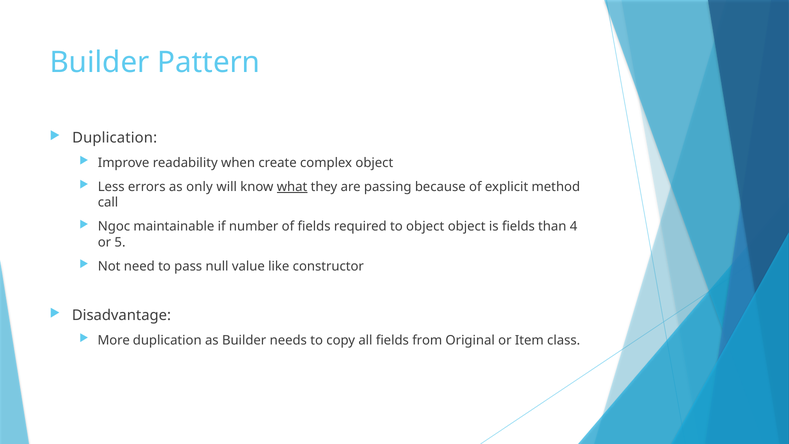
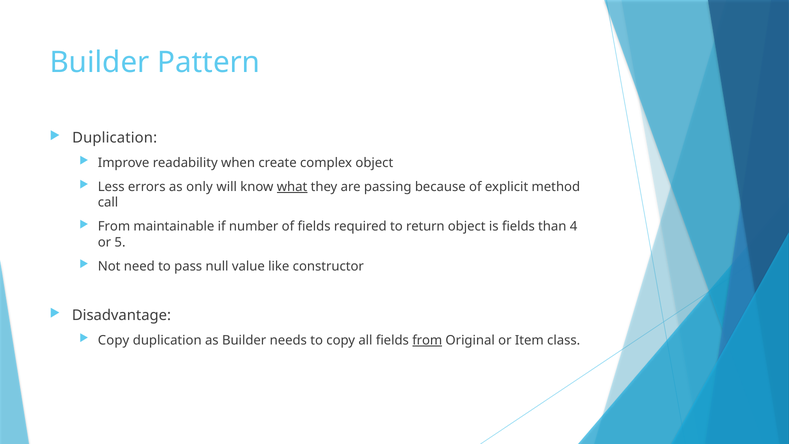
Ngoc at (114, 226): Ngoc -> From
to object: object -> return
More at (114, 340): More -> Copy
from at (427, 340) underline: none -> present
